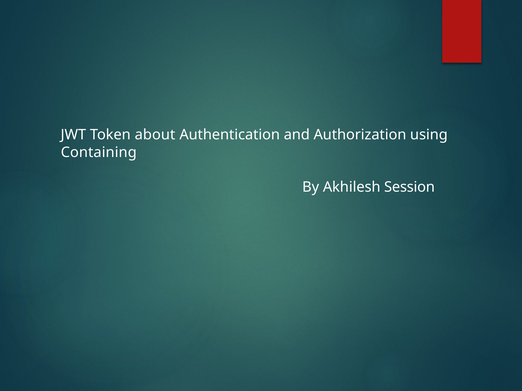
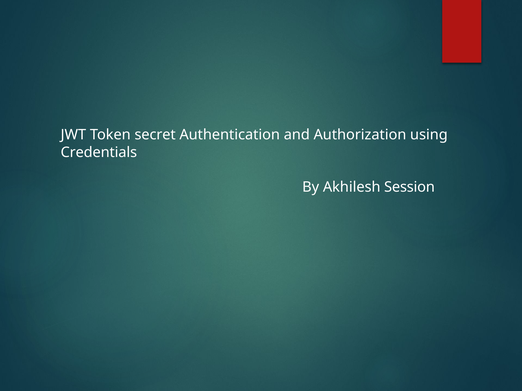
about: about -> secret
Containing: Containing -> Credentials
